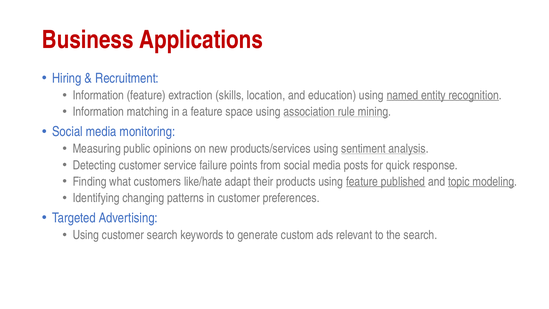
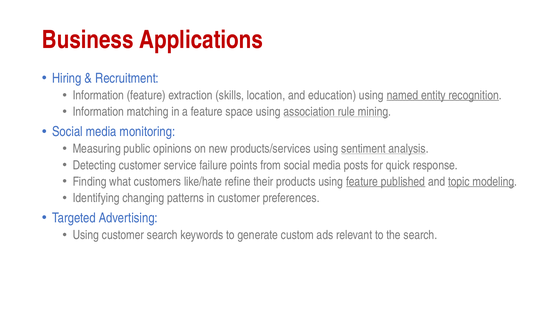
adapt: adapt -> refine
